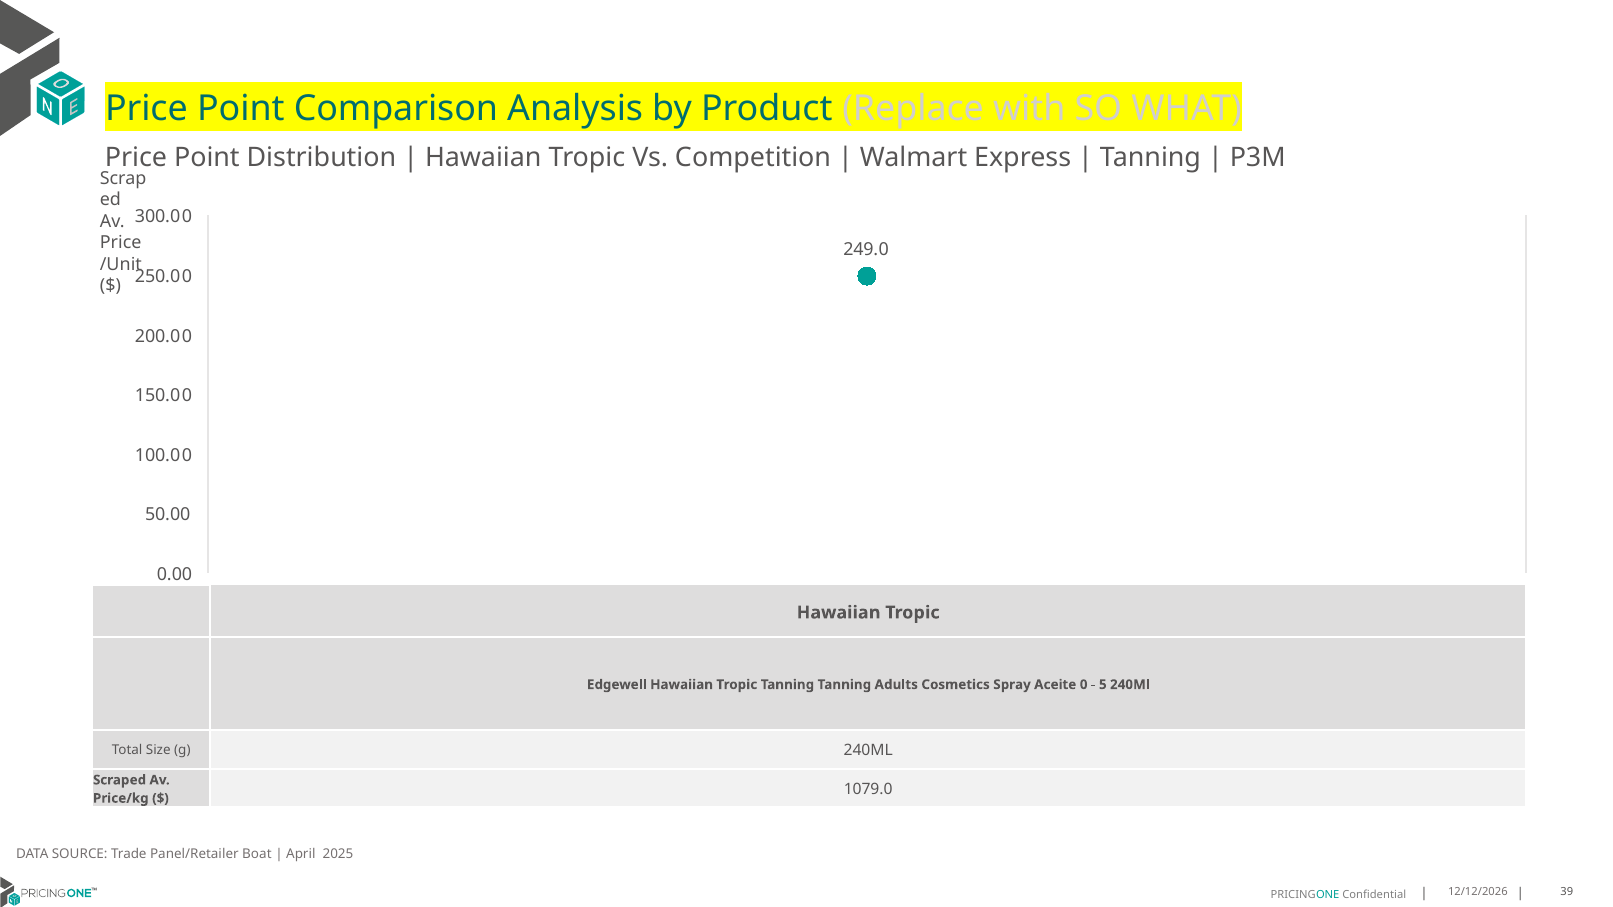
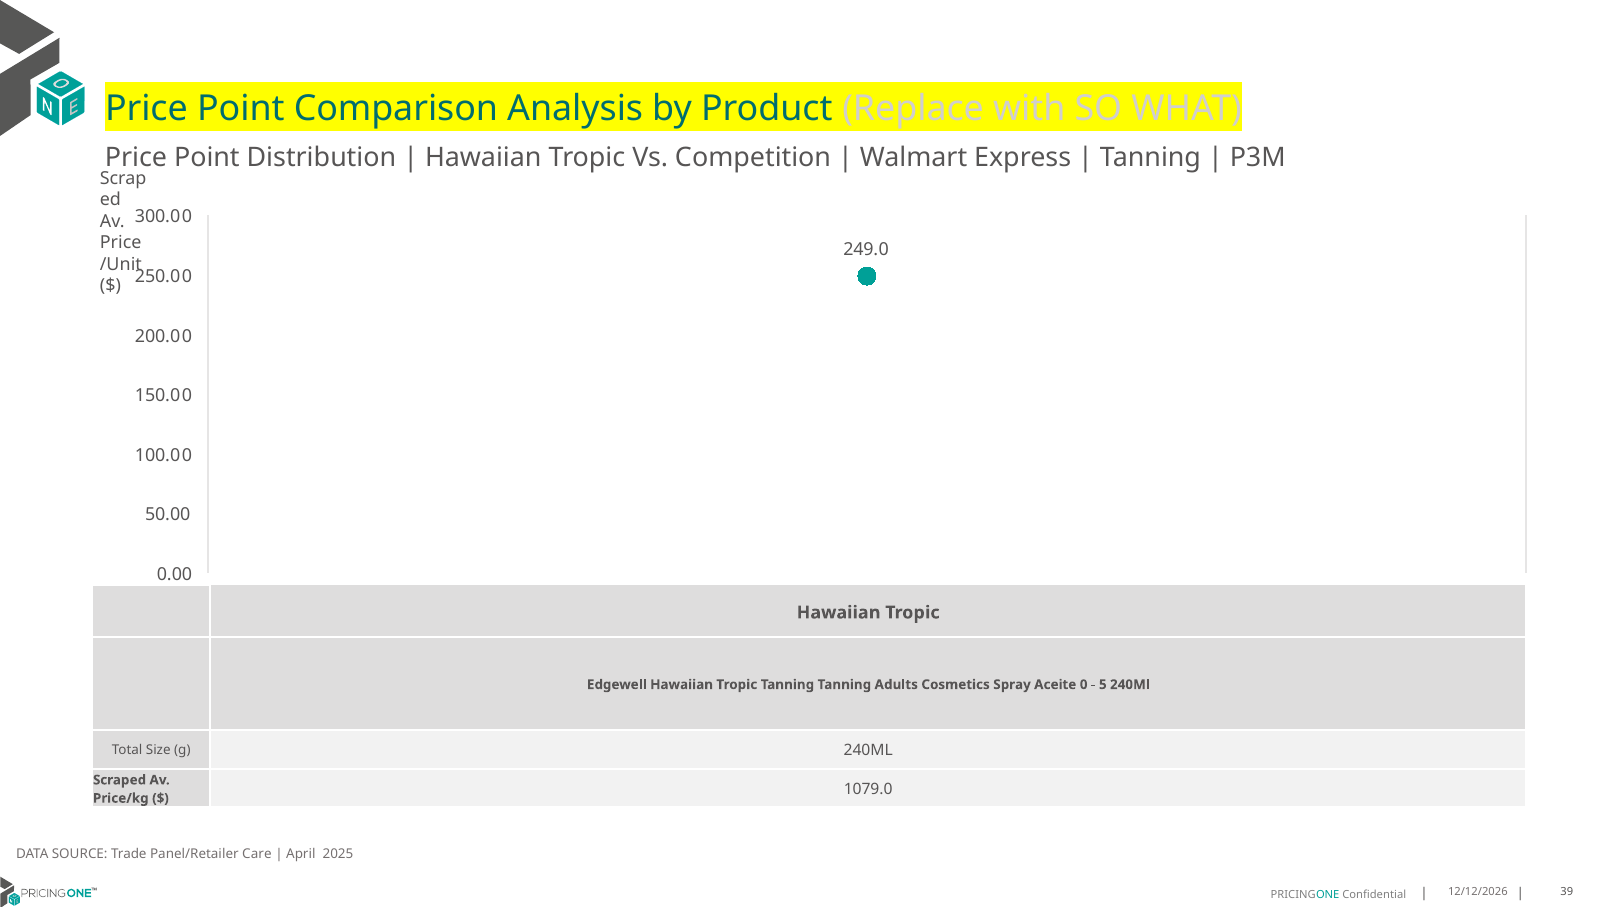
Boat: Boat -> Care
